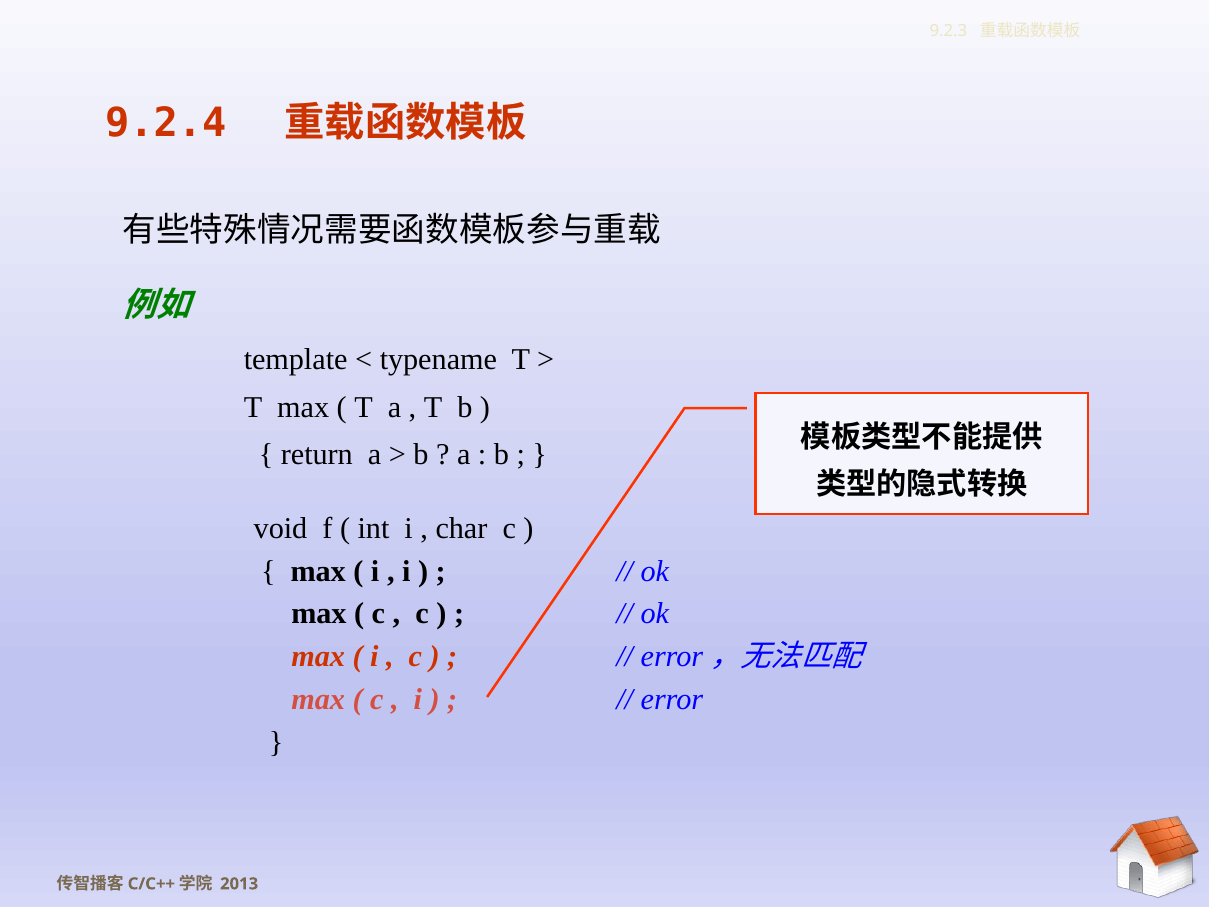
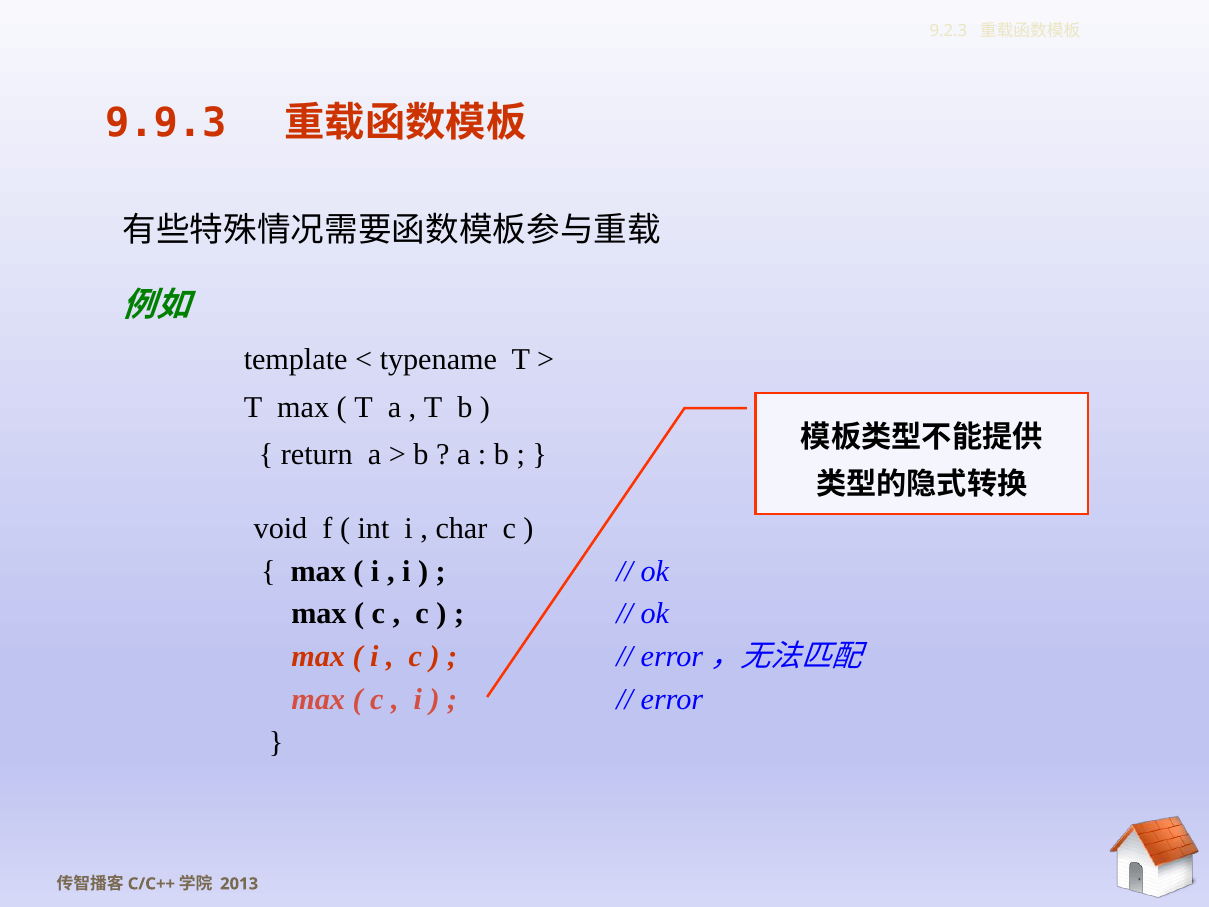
9.2.4: 9.2.4 -> 9.9.3
